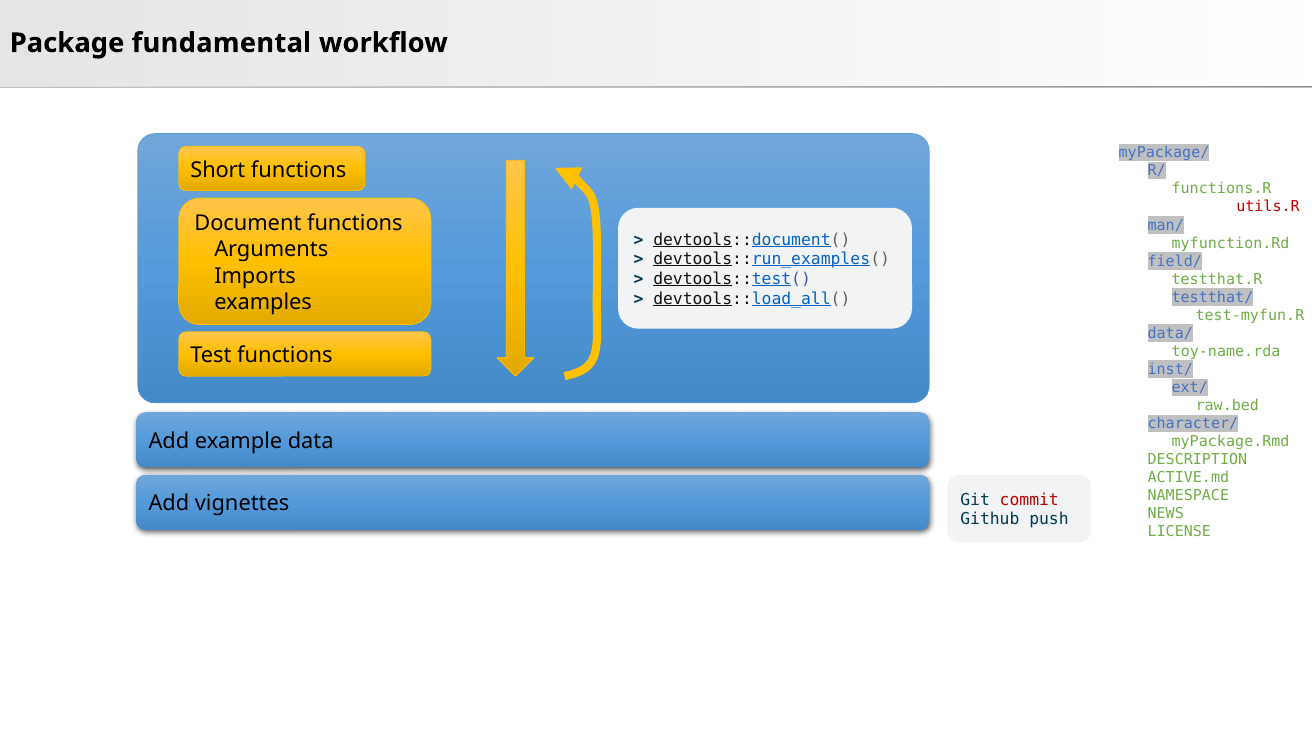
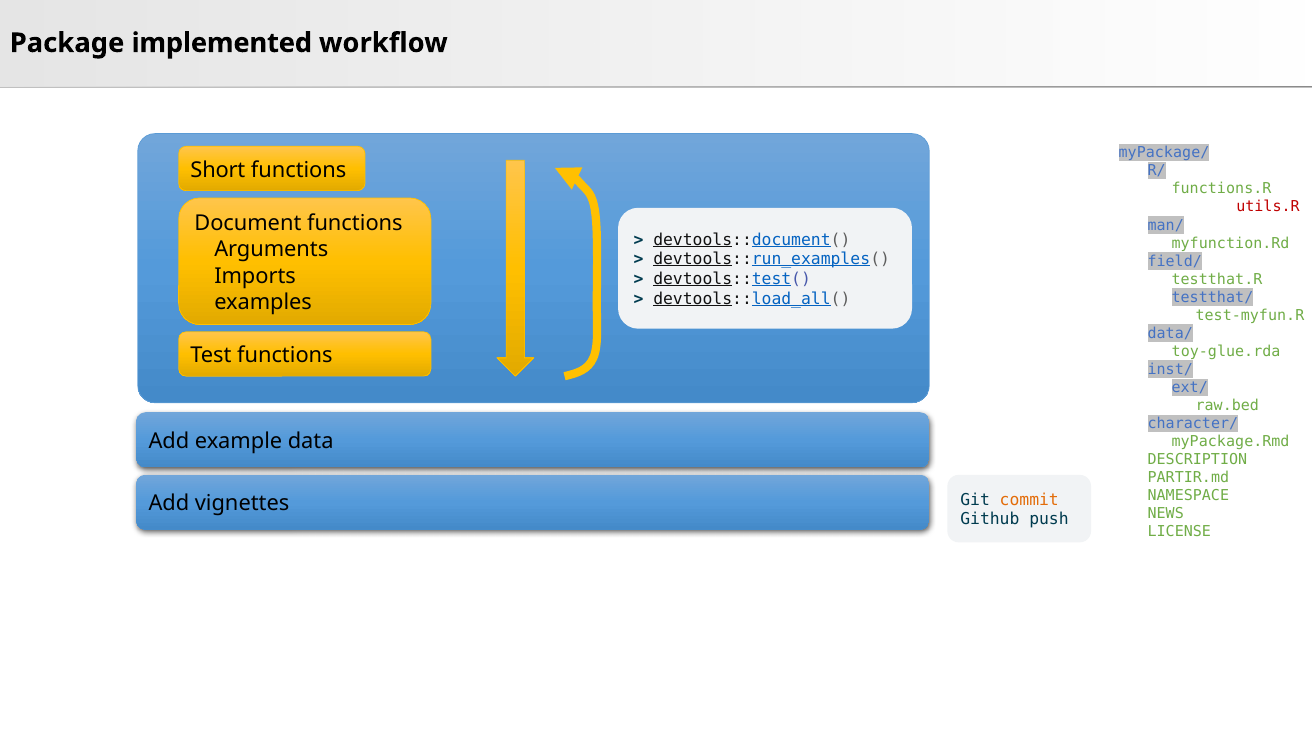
fundamental: fundamental -> implemented
toy-name.rda: toy-name.rda -> toy-glue.rda
ACTIVE.md: ACTIVE.md -> PARTIR.md
commit colour: red -> orange
